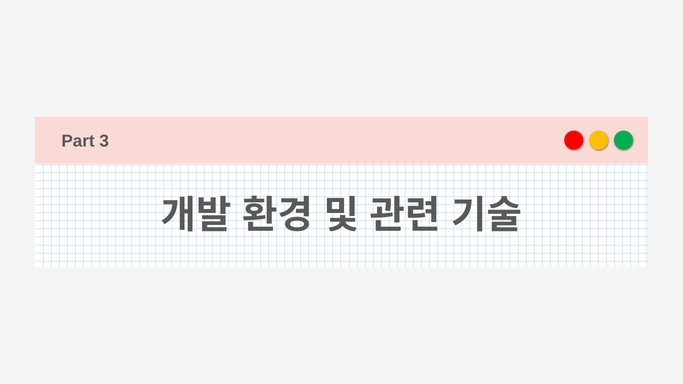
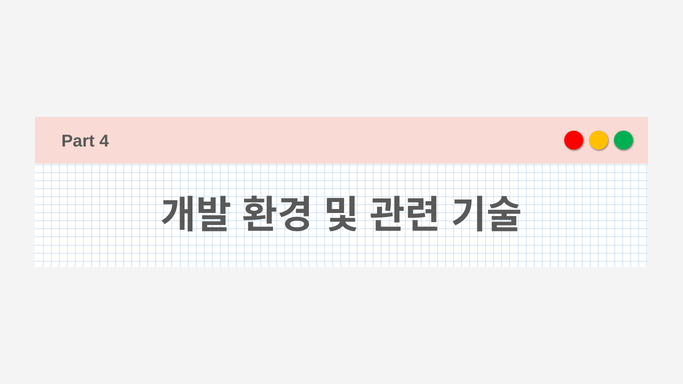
3: 3 -> 4
